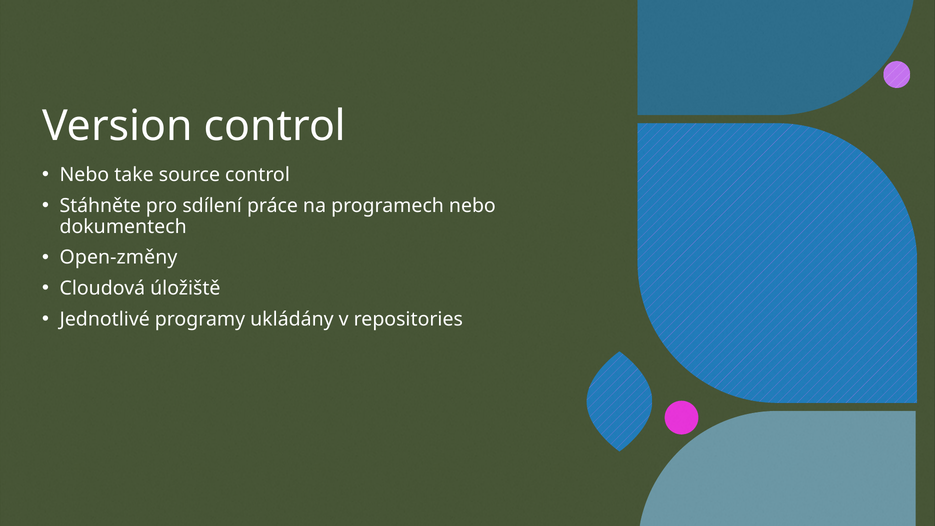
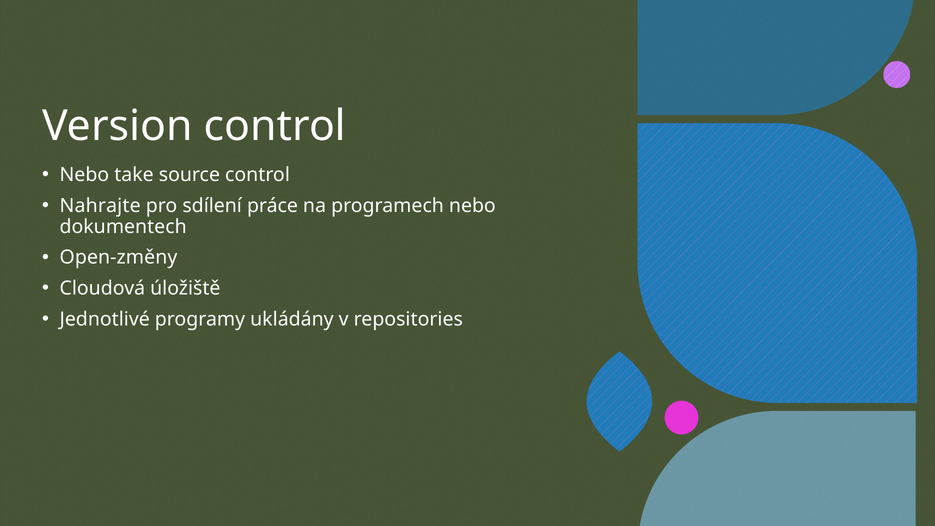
Stáhněte: Stáhněte -> Nahrajte
